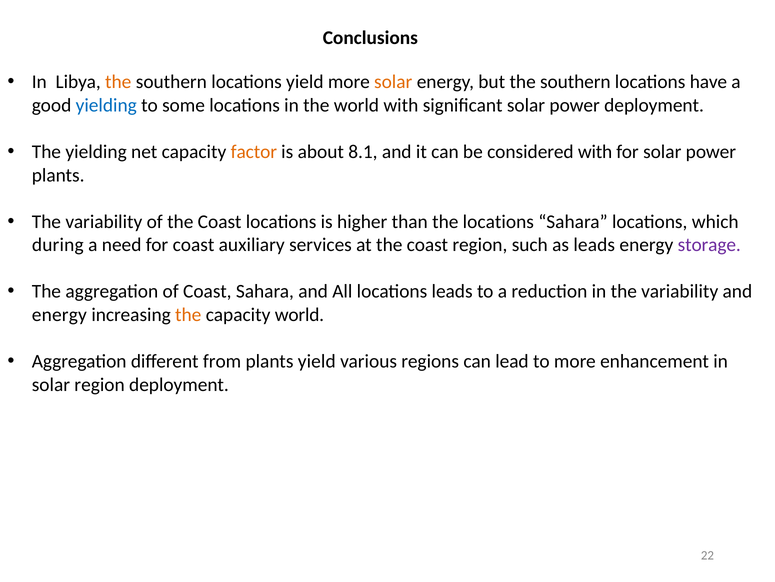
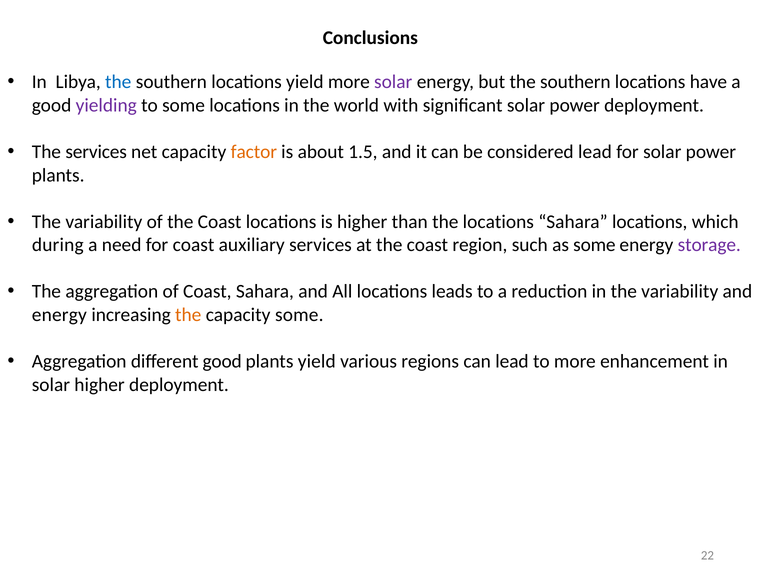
the at (118, 82) colour: orange -> blue
solar at (393, 82) colour: orange -> purple
yielding at (106, 105) colour: blue -> purple
The yielding: yielding -> services
8.1: 8.1 -> 1.5
considered with: with -> lead
as leads: leads -> some
capacity world: world -> some
different from: from -> good
solar region: region -> higher
